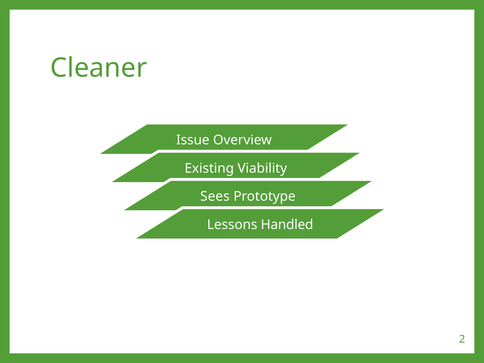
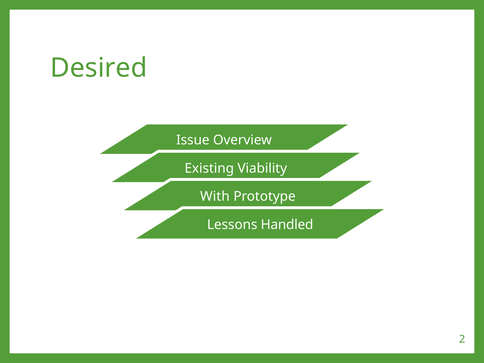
Cleaner: Cleaner -> Desired
Sees: Sees -> With
